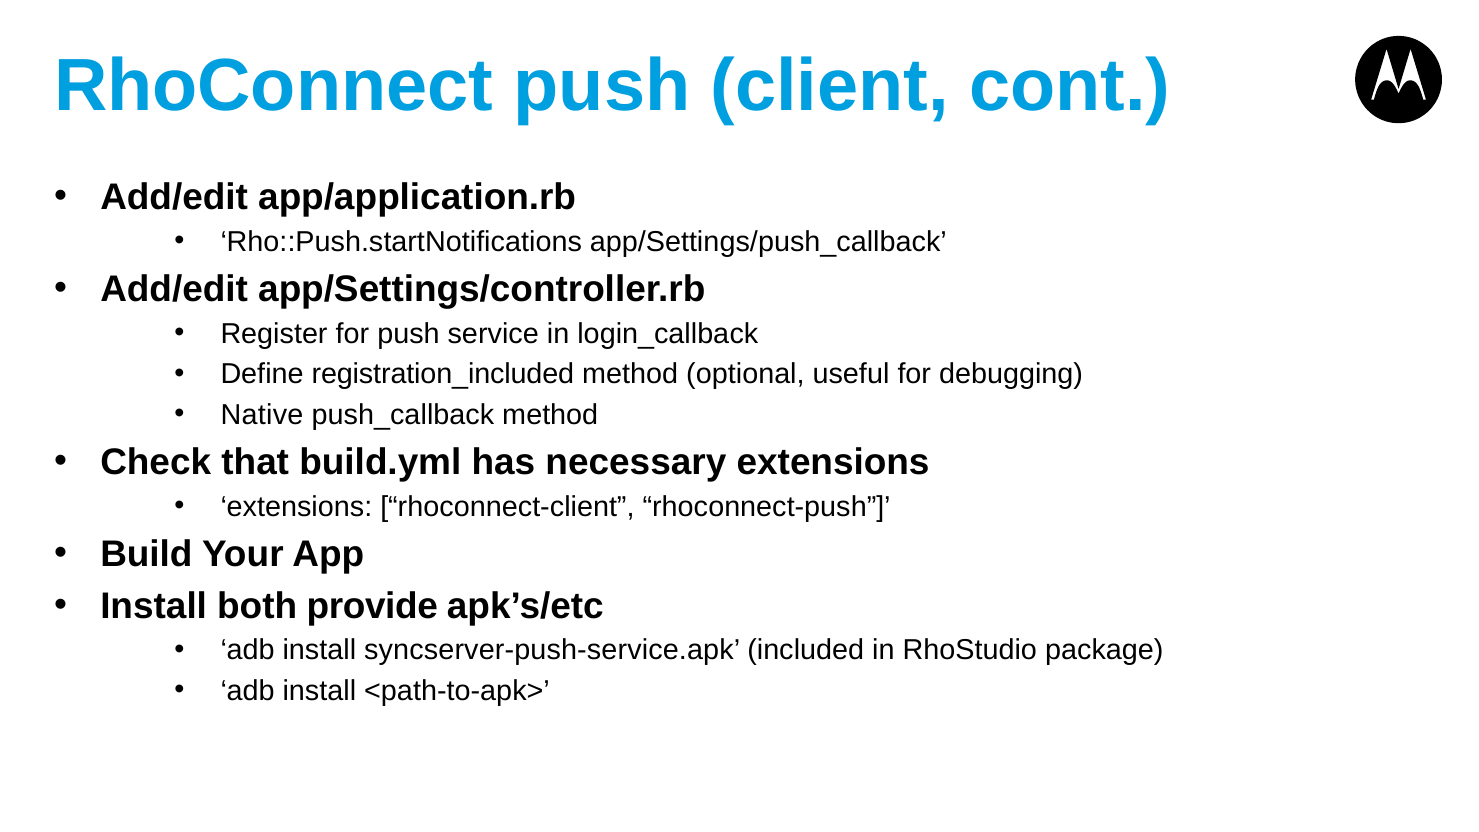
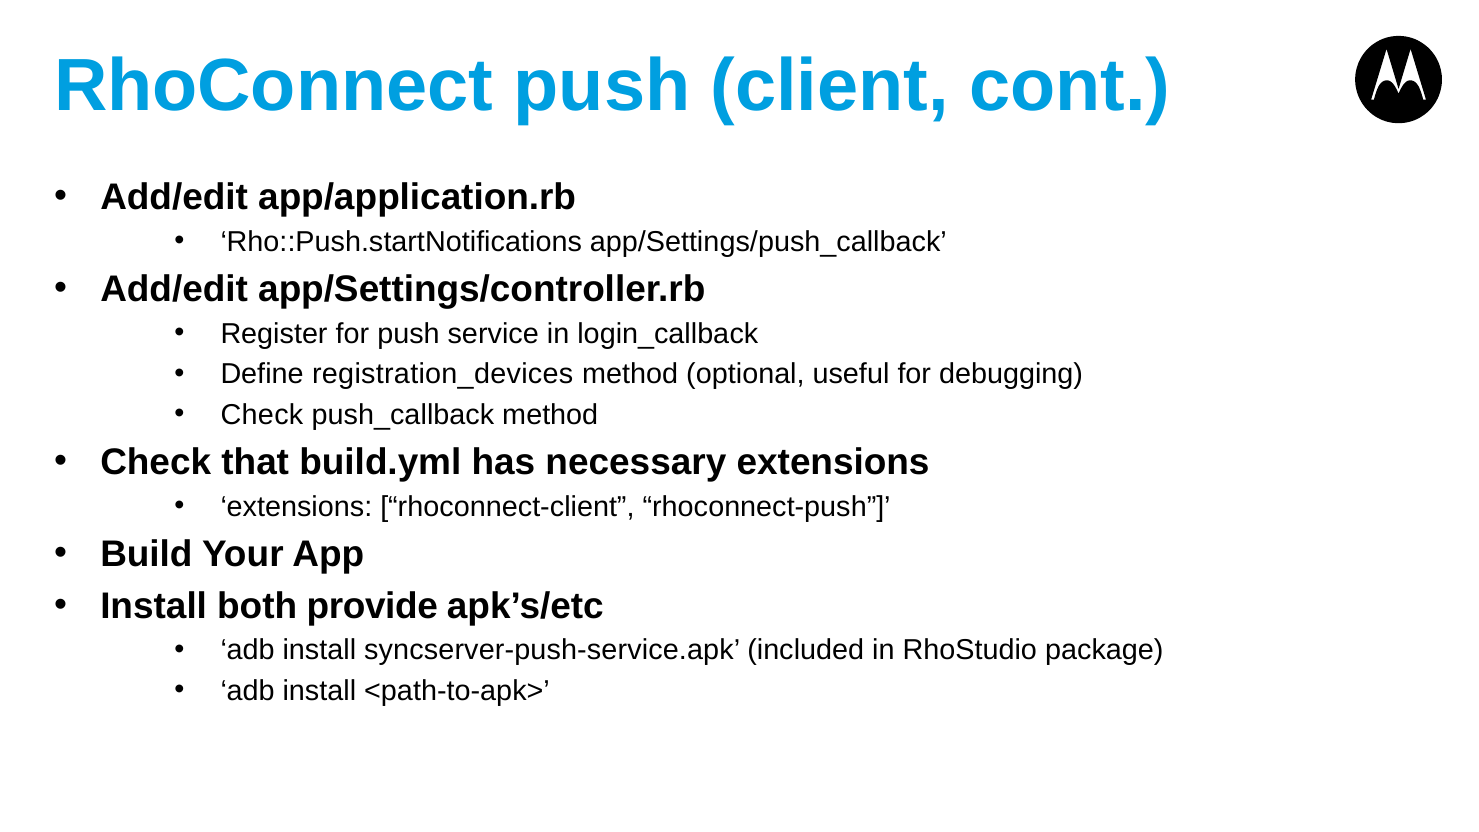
registration_included: registration_included -> registration_devices
Native at (262, 415): Native -> Check
